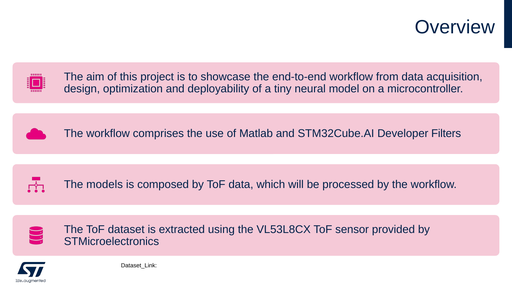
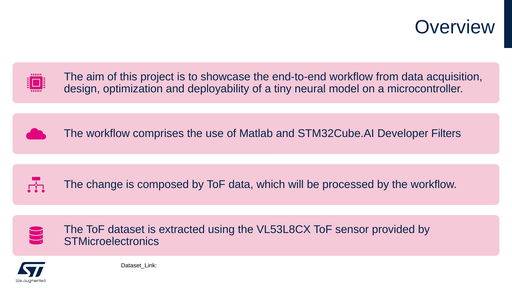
models: models -> change
